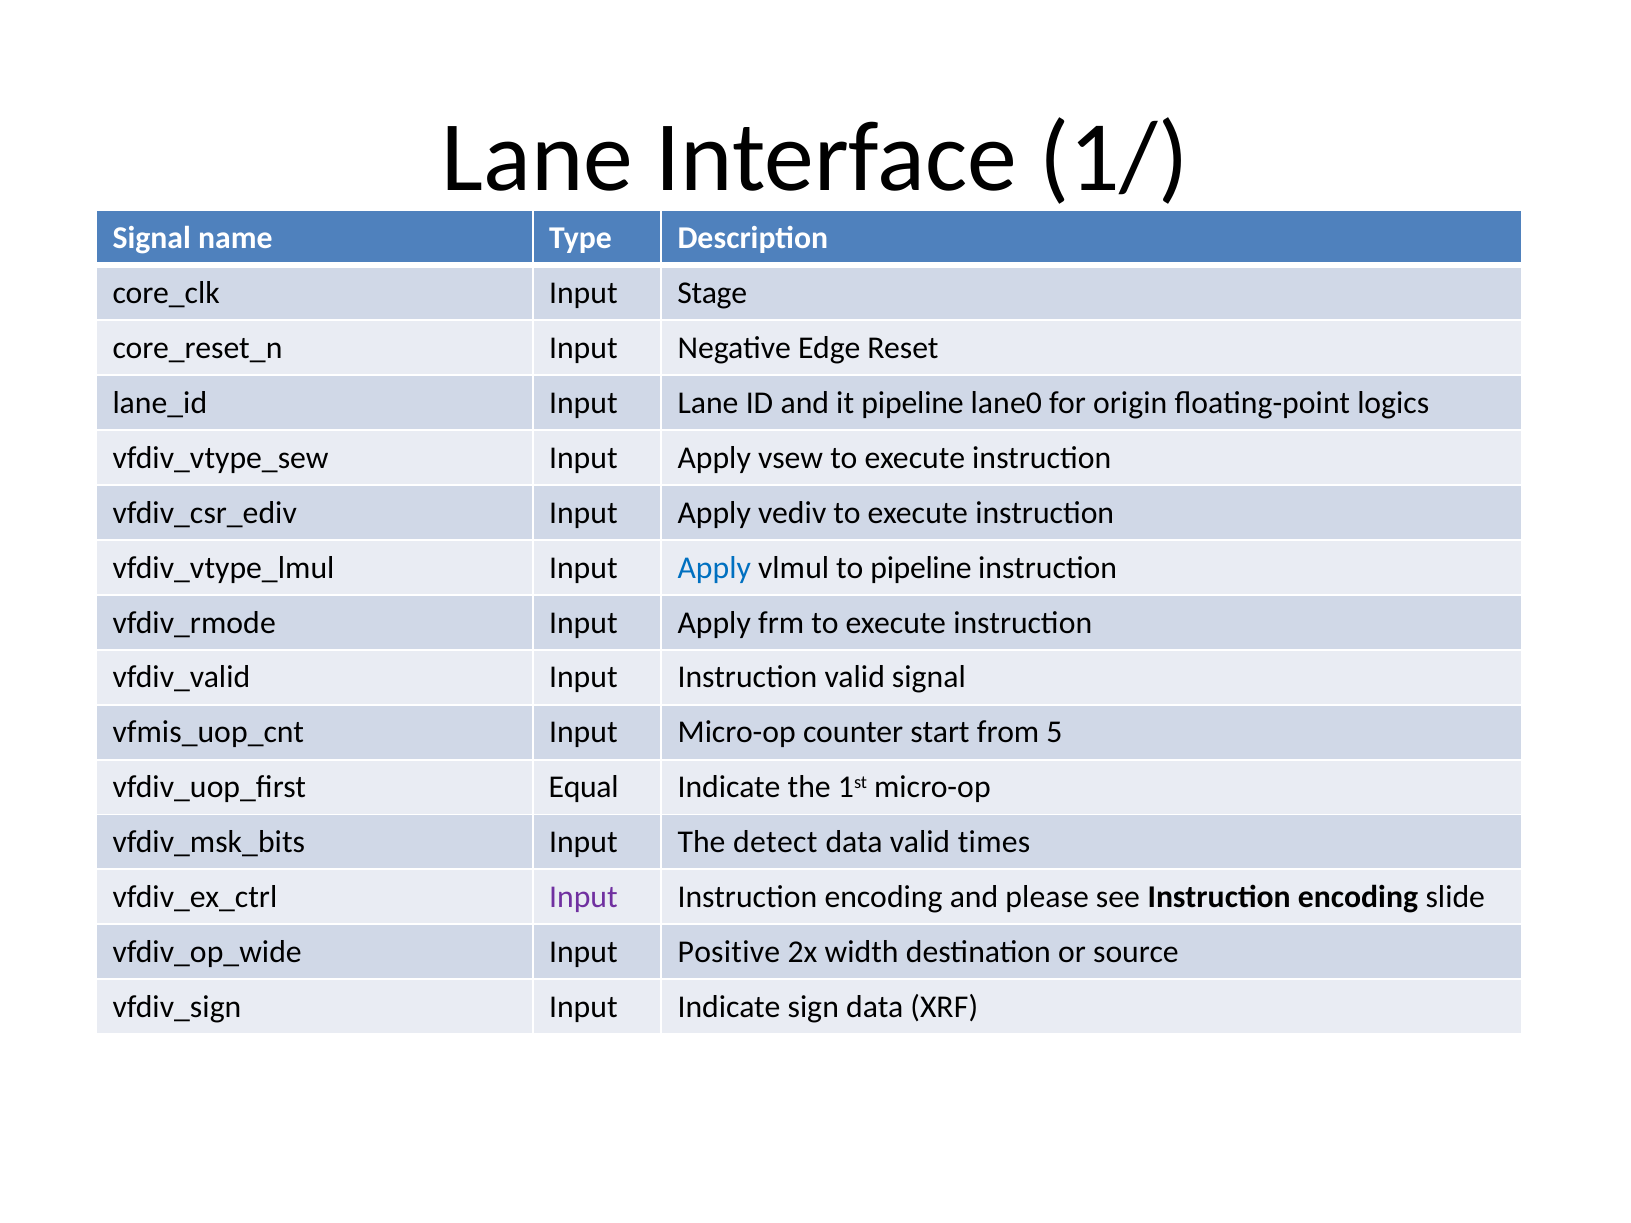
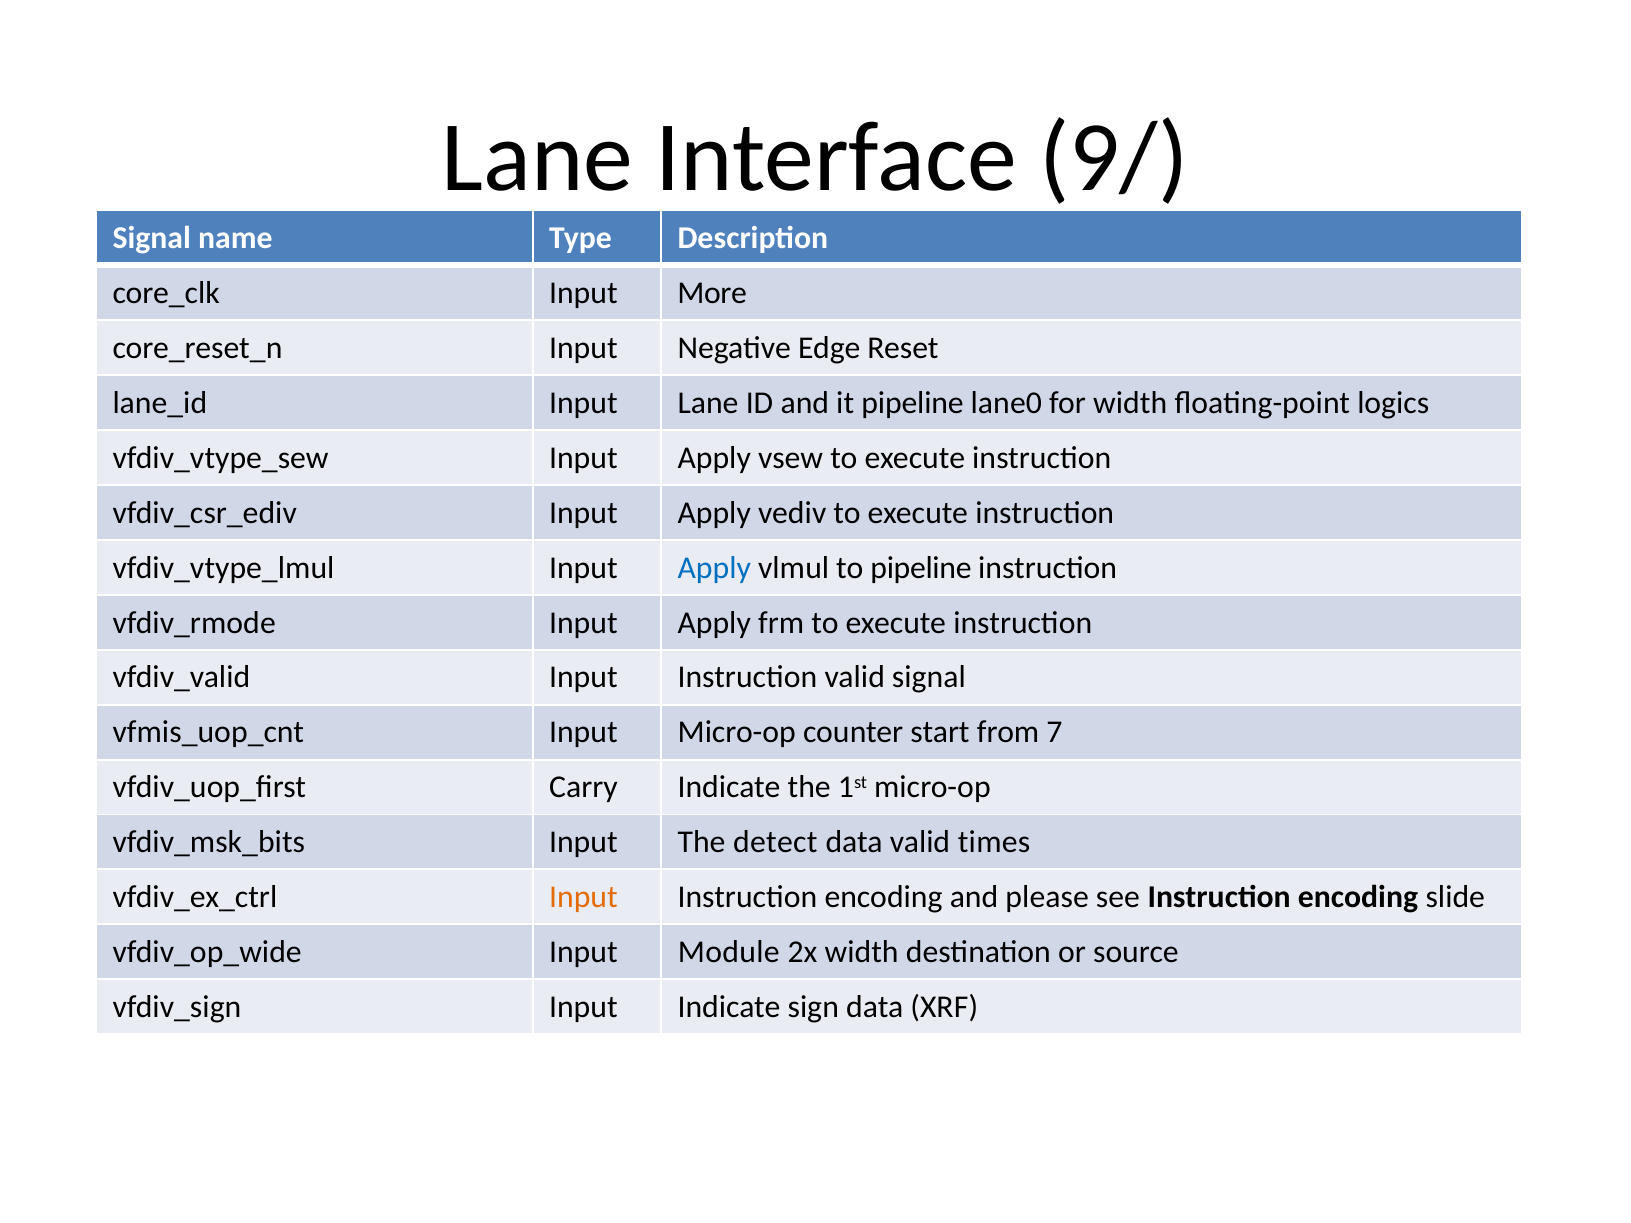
1/: 1/ -> 9/
Stage: Stage -> More
for origin: origin -> width
5: 5 -> 7
Equal: Equal -> Carry
Input at (583, 897) colour: purple -> orange
Positive: Positive -> Module
